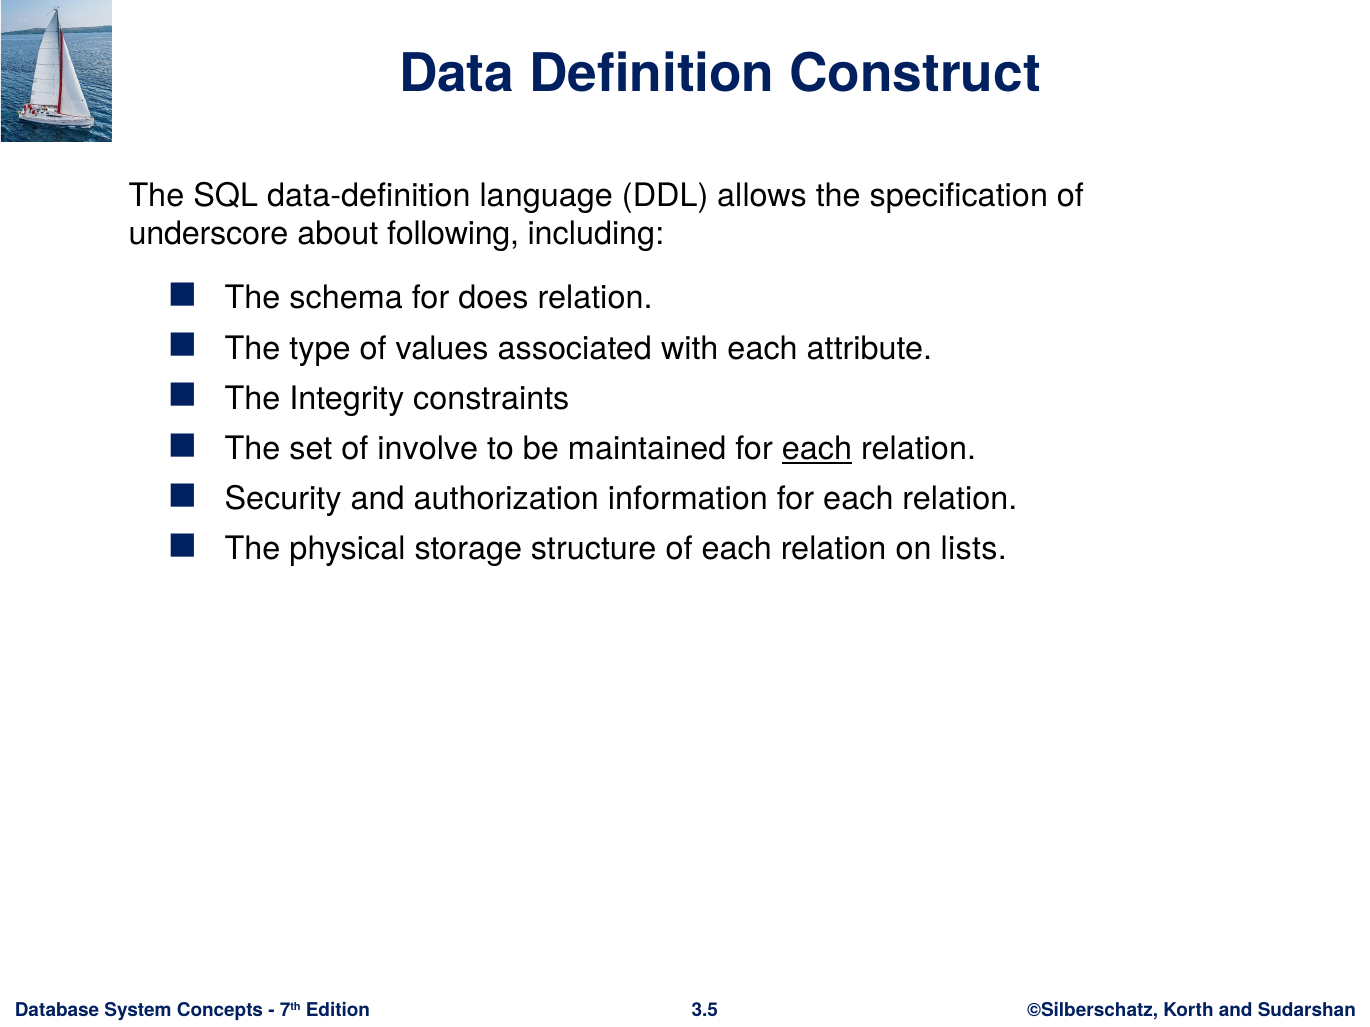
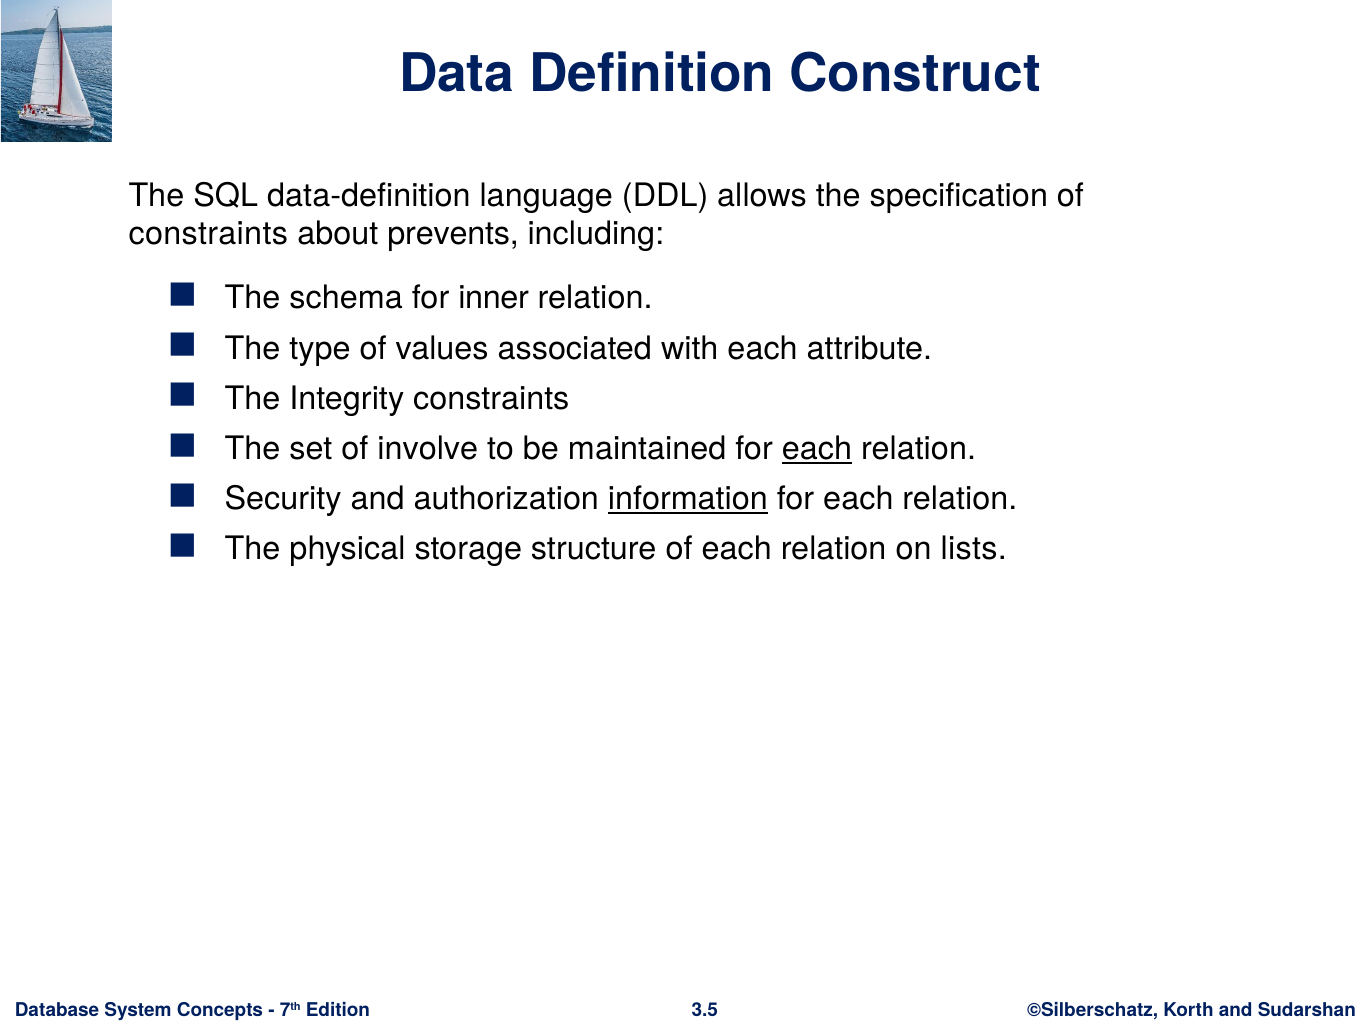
underscore at (209, 234): underscore -> constraints
following: following -> prevents
does: does -> inner
information underline: none -> present
